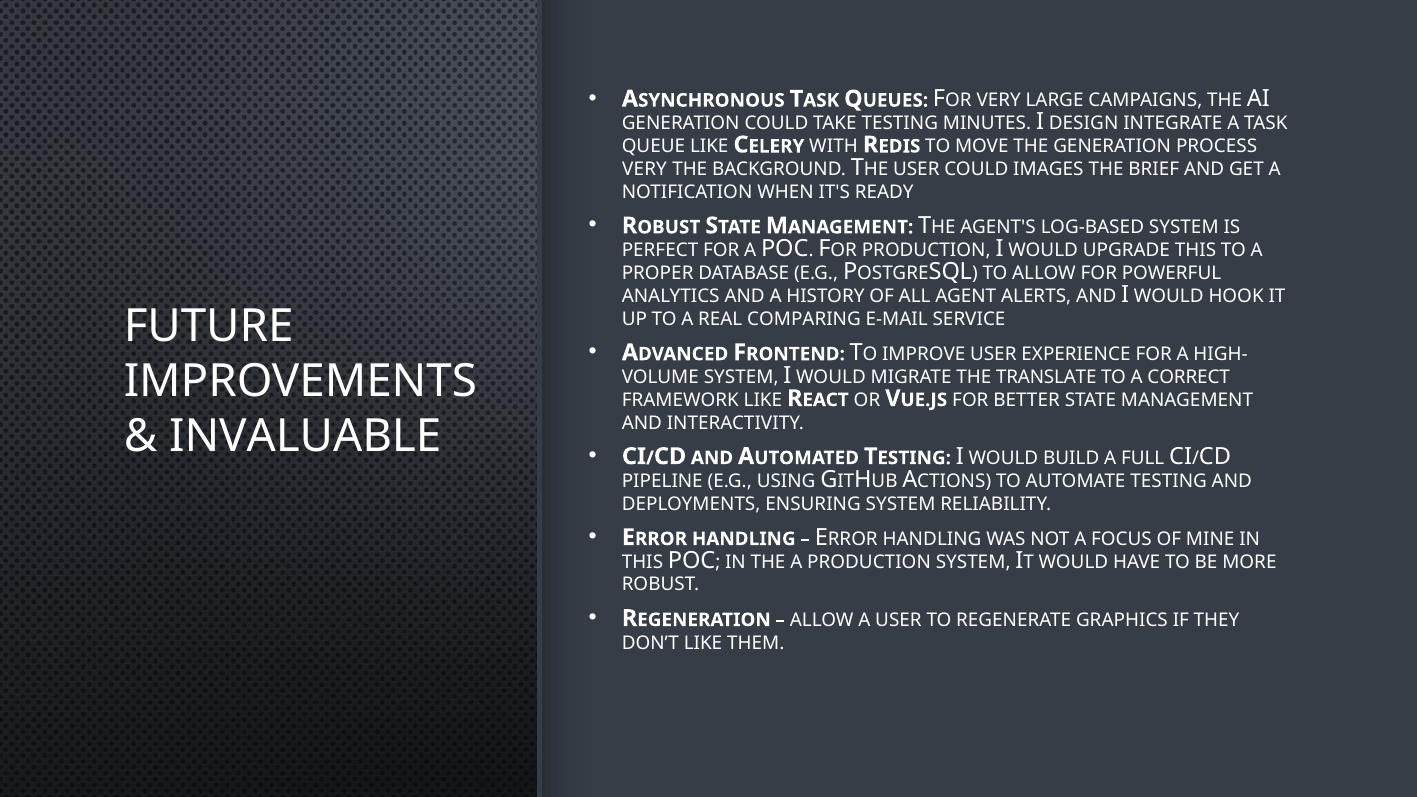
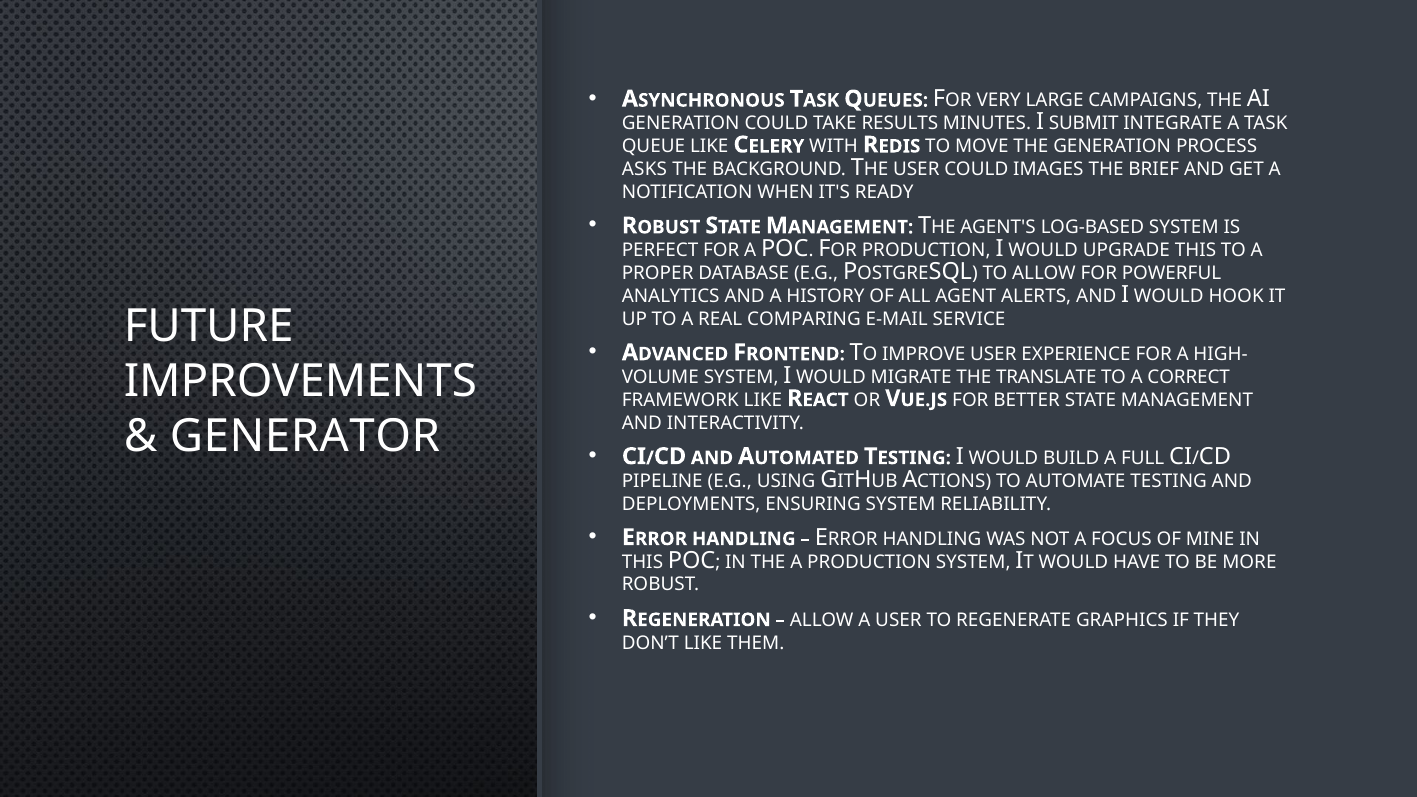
TAKE TESTING: TESTING -> RESULTS
DESIGN: DESIGN -> SUBMIT
VERY at (645, 169): VERY -> ASKS
INVALUABLE: INVALUABLE -> GENERATOR
